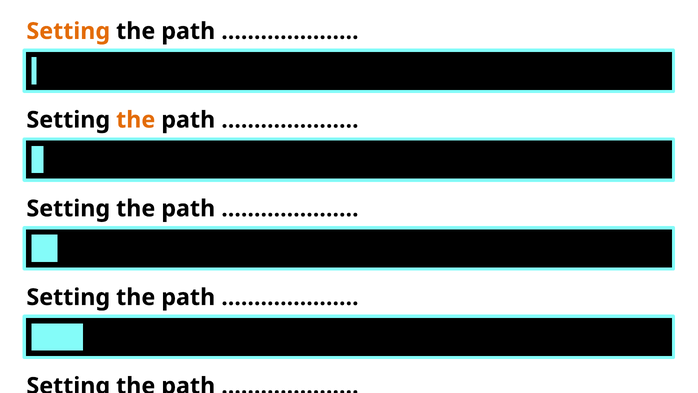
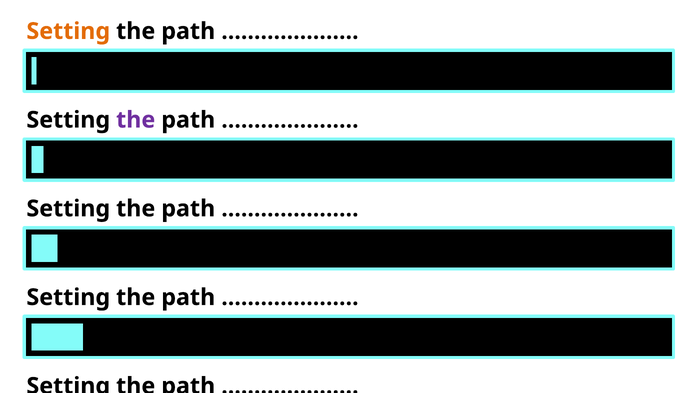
the at (136, 120) colour: orange -> purple
